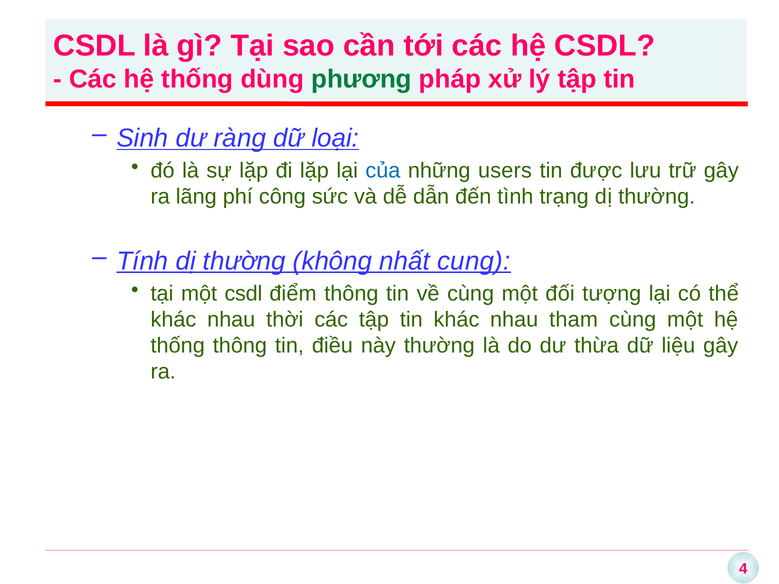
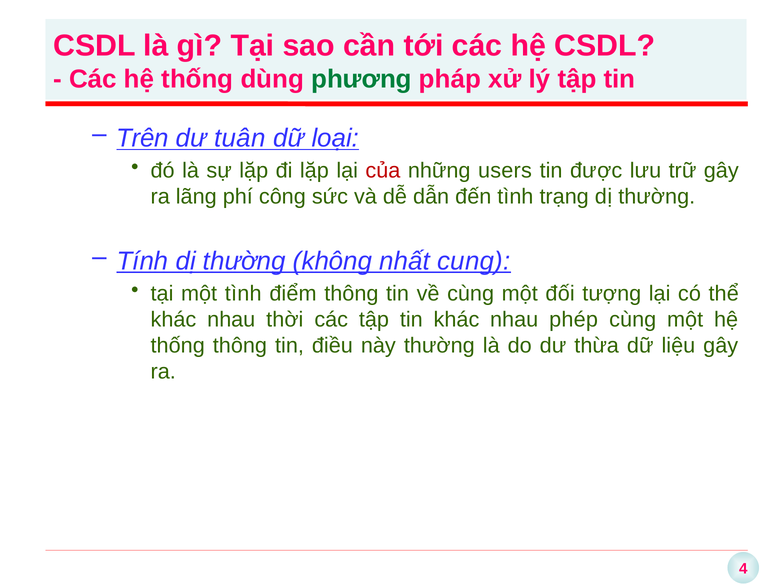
Sinh: Sinh -> Trên
ràng: ràng -> tuân
của colour: blue -> red
một csdl: csdl -> tình
tham: tham -> phép
